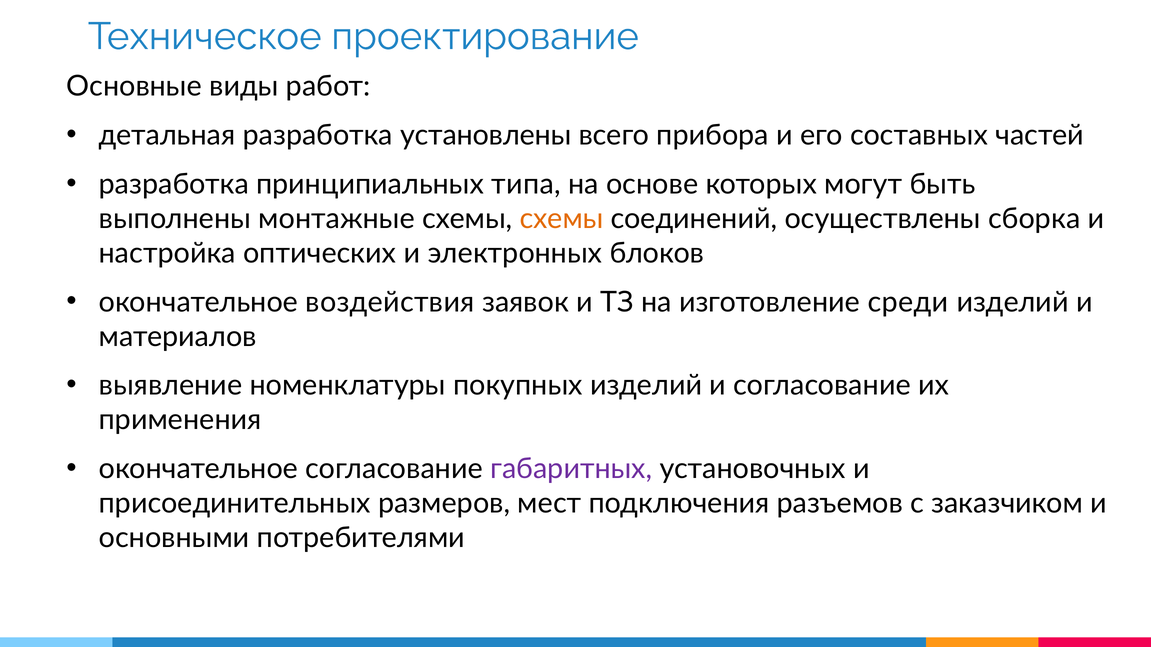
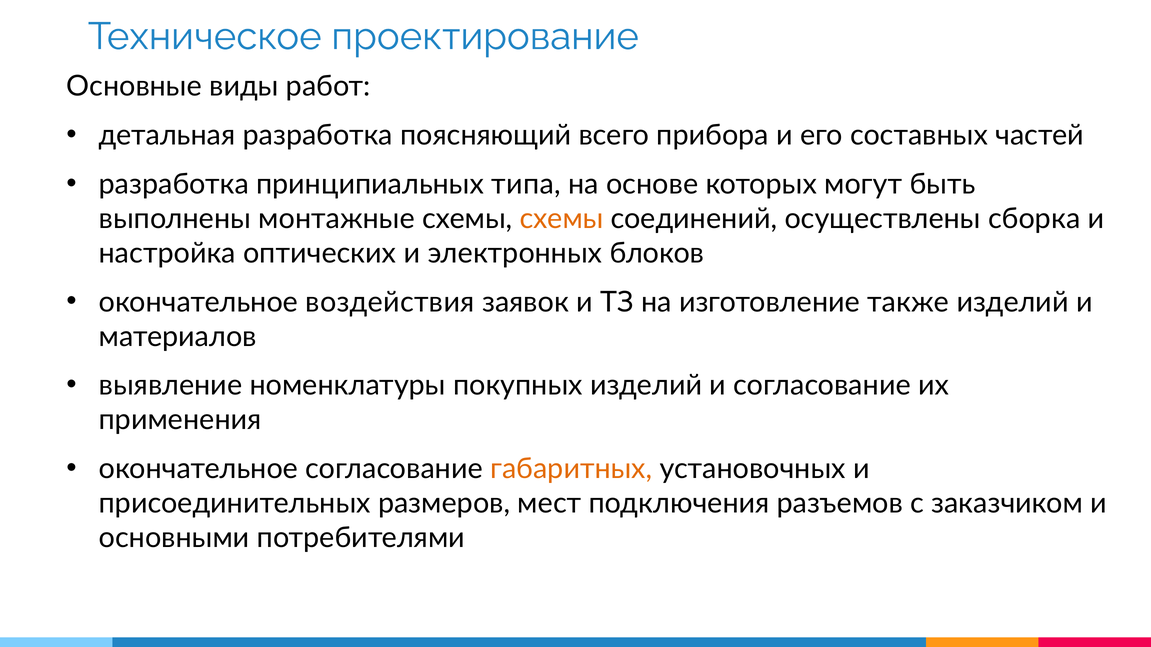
установлены: установлены -> поясняющий
среди: среди -> также
габаритных colour: purple -> orange
